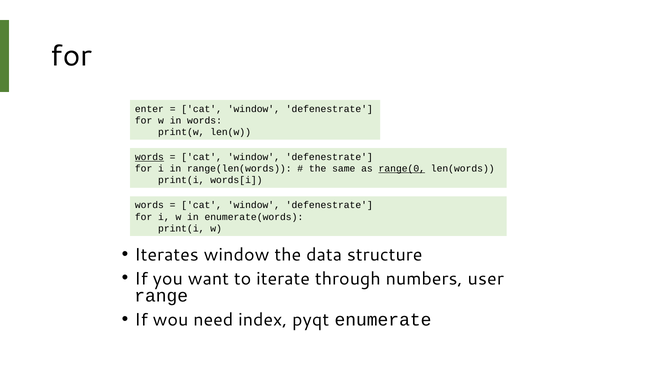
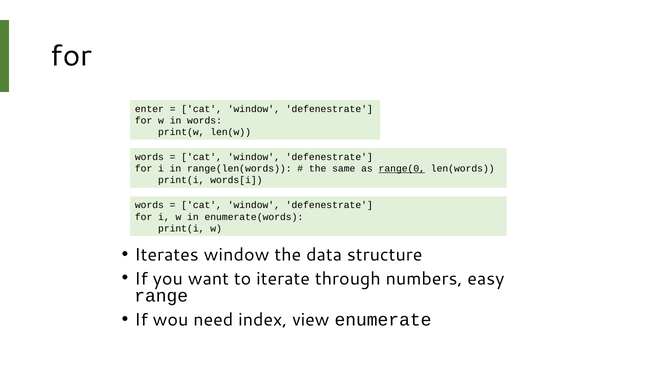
words at (149, 157) underline: present -> none
user: user -> easy
pyqt: pyqt -> view
